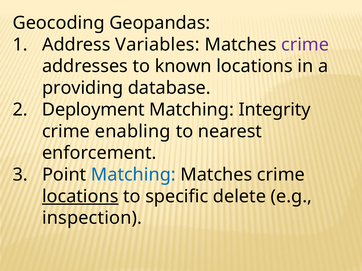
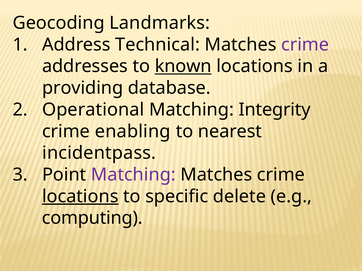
Geopandas: Geopandas -> Landmarks
Variables: Variables -> Technical
known underline: none -> present
Deployment: Deployment -> Operational
enforcement: enforcement -> incidentpass
Matching at (133, 175) colour: blue -> purple
inspection: inspection -> computing
